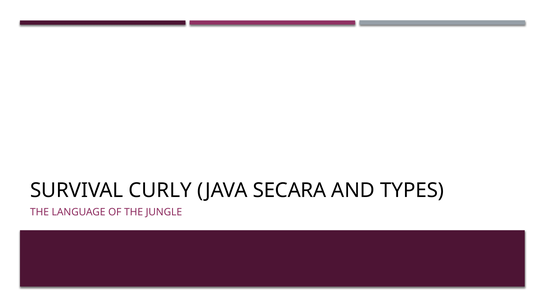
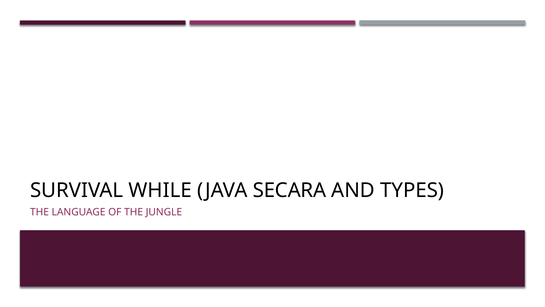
CURLY: CURLY -> WHILE
